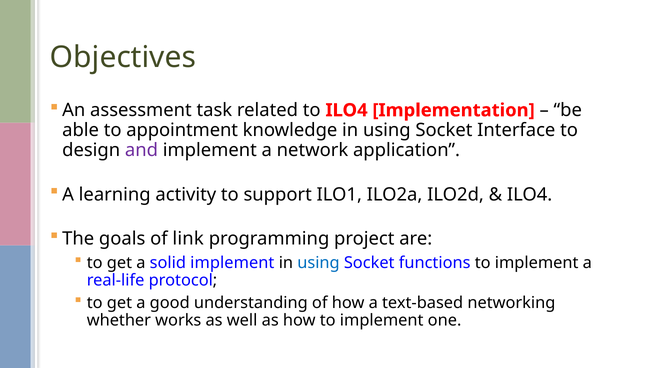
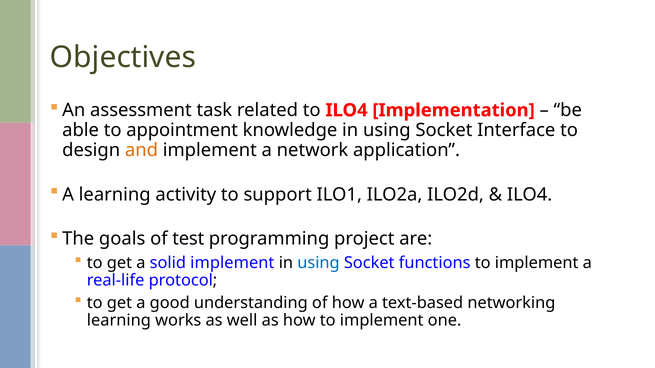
and colour: purple -> orange
link: link -> test
whether at (119, 321): whether -> learning
